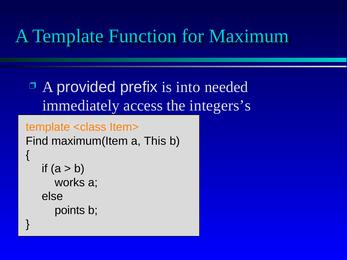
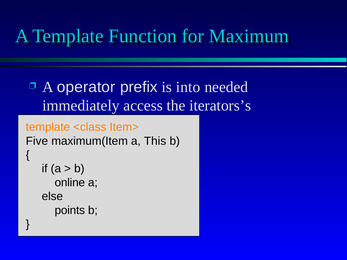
provided: provided -> operator
integers’s: integers’s -> iterators’s
Find: Find -> Five
works: works -> online
